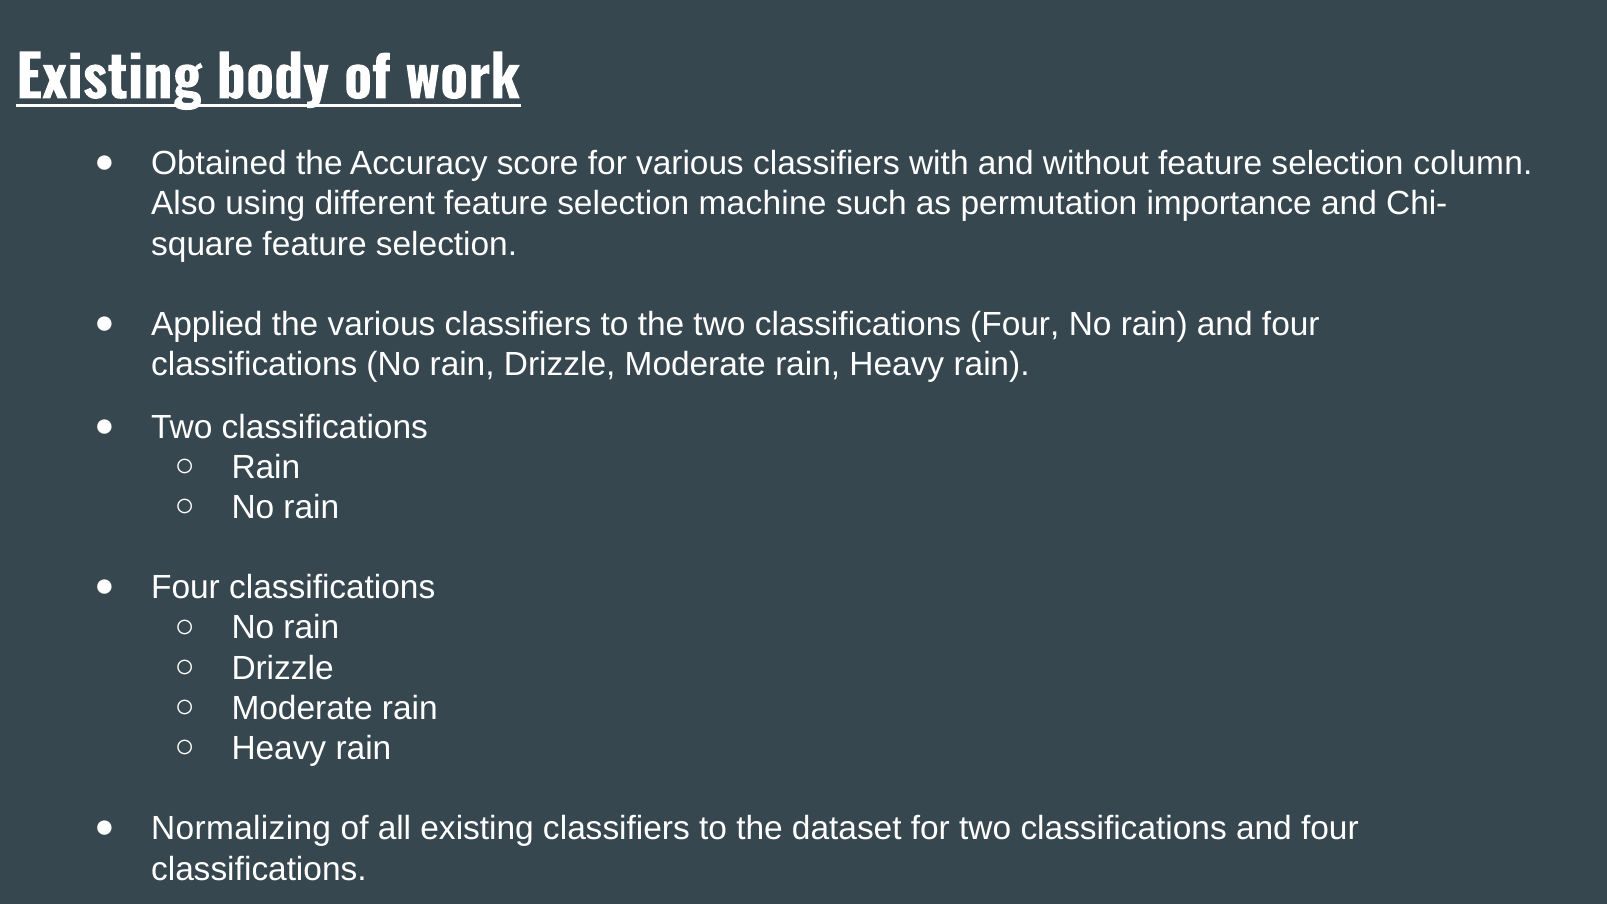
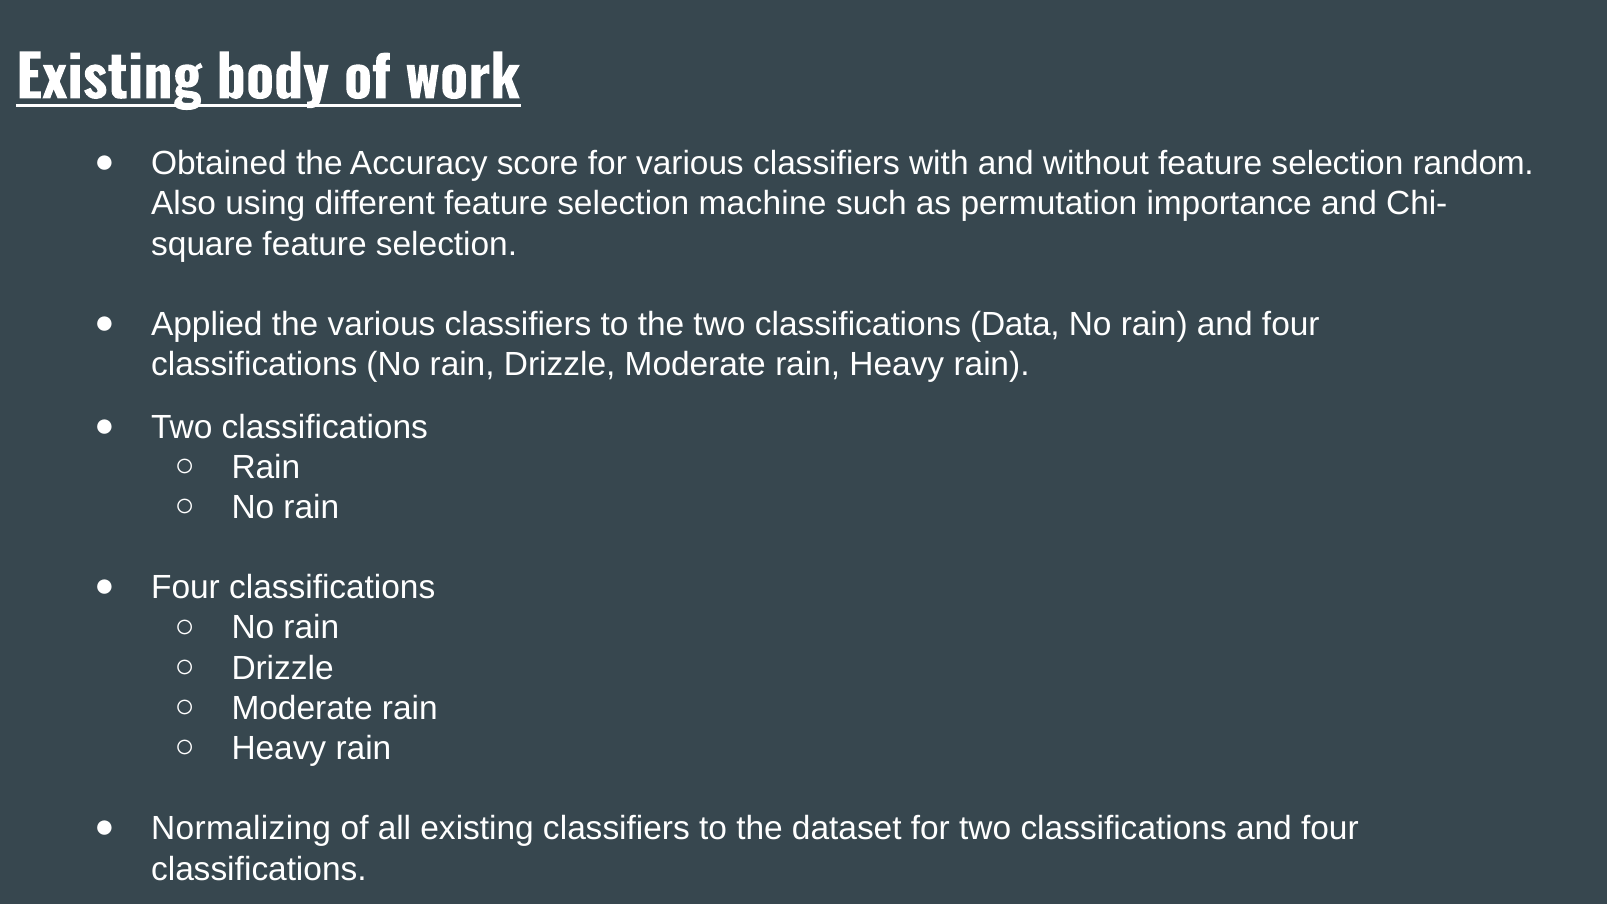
column: column -> random
classifications Four: Four -> Data
